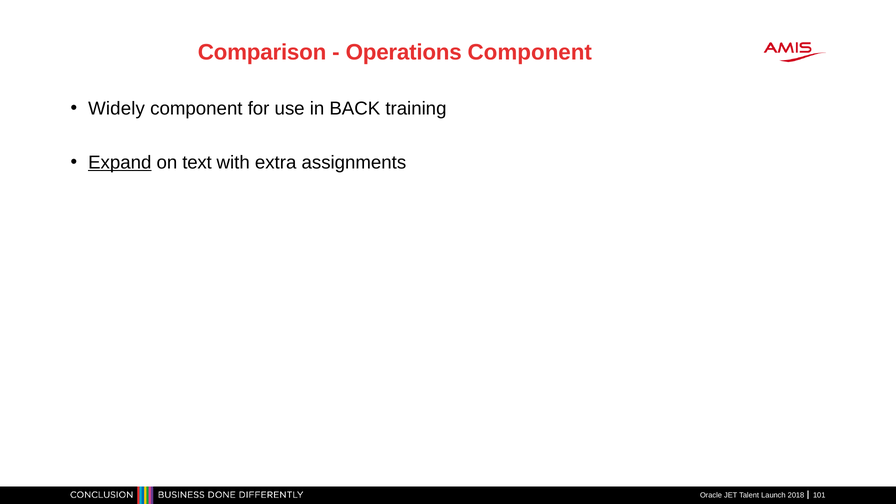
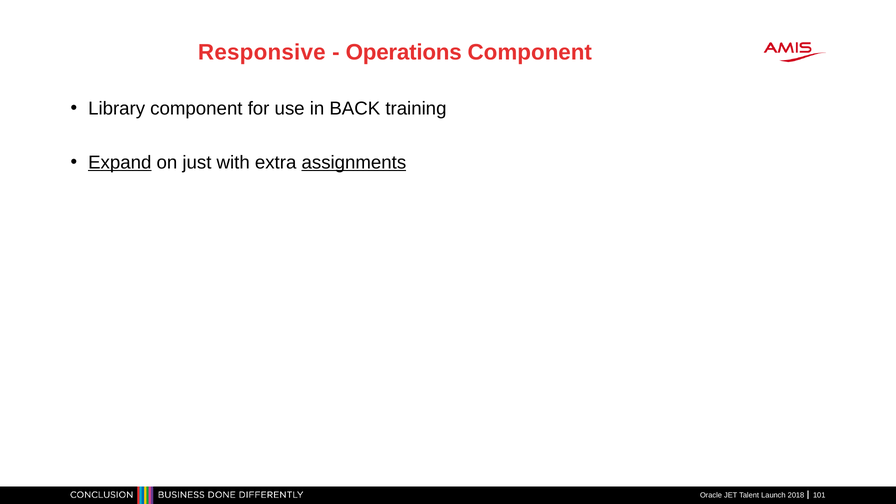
Comparison: Comparison -> Responsive
Widely: Widely -> Library
text: text -> just
assignments underline: none -> present
